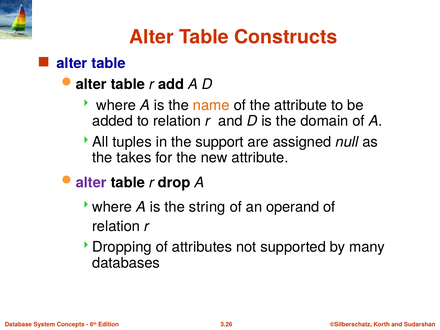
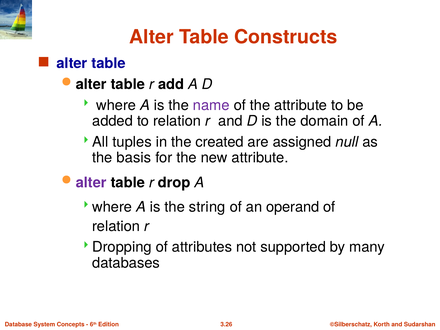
name colour: orange -> purple
support: support -> created
takes: takes -> basis
